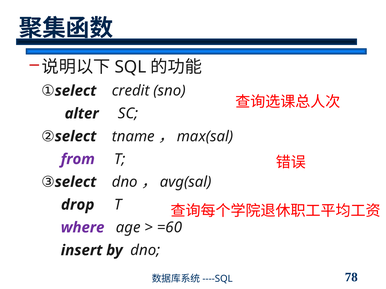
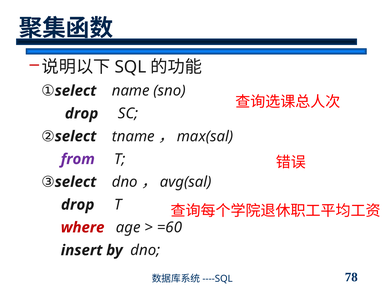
credit: credit -> name
alter at (82, 114): alter -> drop
where colour: purple -> red
